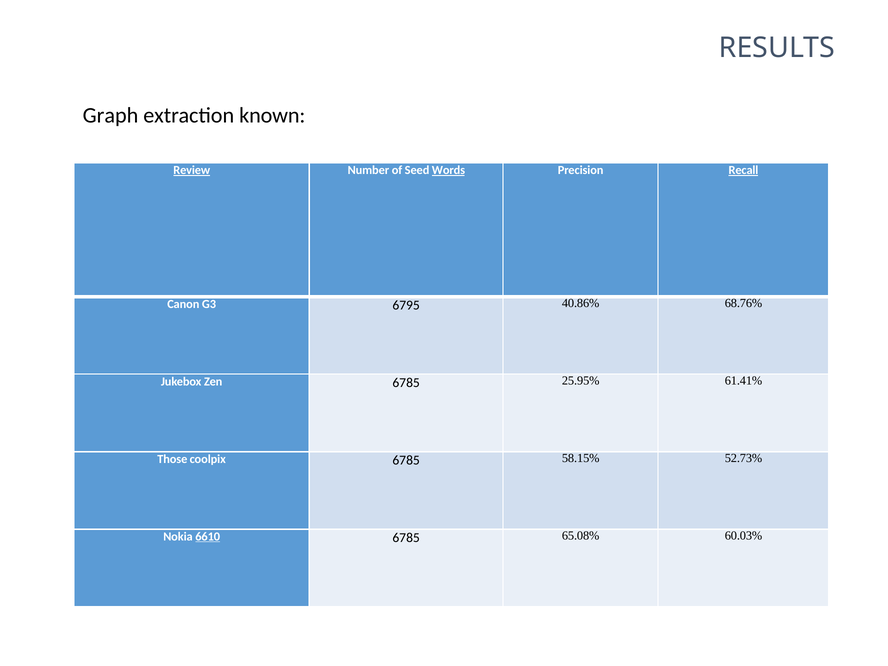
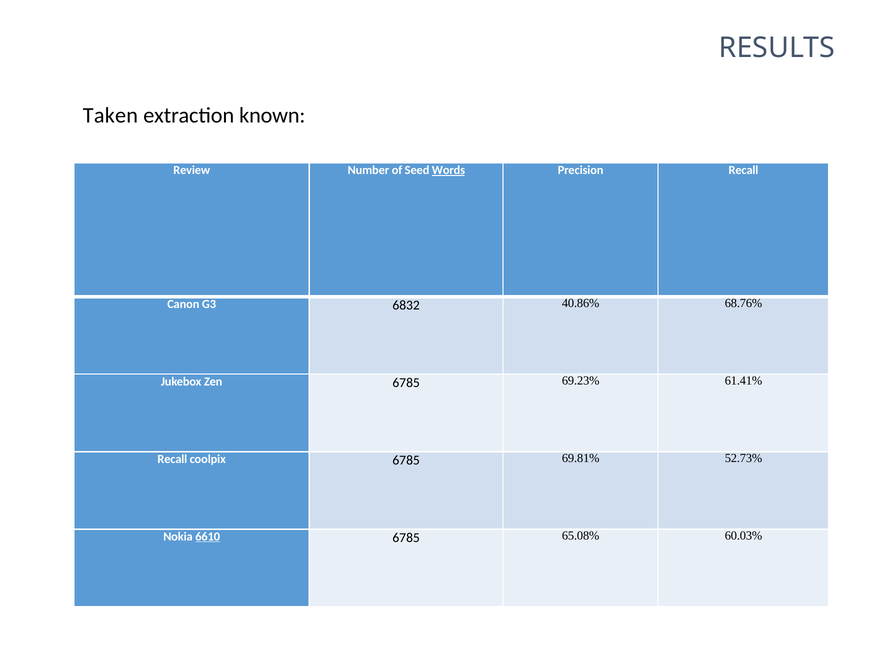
Graph: Graph -> Taken
Review underline: present -> none
Recall at (743, 170) underline: present -> none
6795: 6795 -> 6832
25.95%: 25.95% -> 69.23%
Those at (172, 459): Those -> Recall
58.15%: 58.15% -> 69.81%
